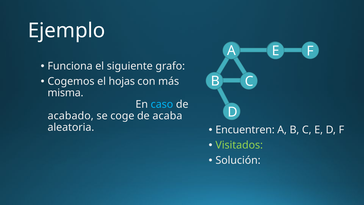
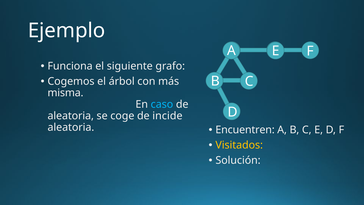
hojas: hojas -> árbol
acabado at (71, 116): acabado -> aleatoria
acaba: acaba -> incide
Visitados colour: light green -> yellow
